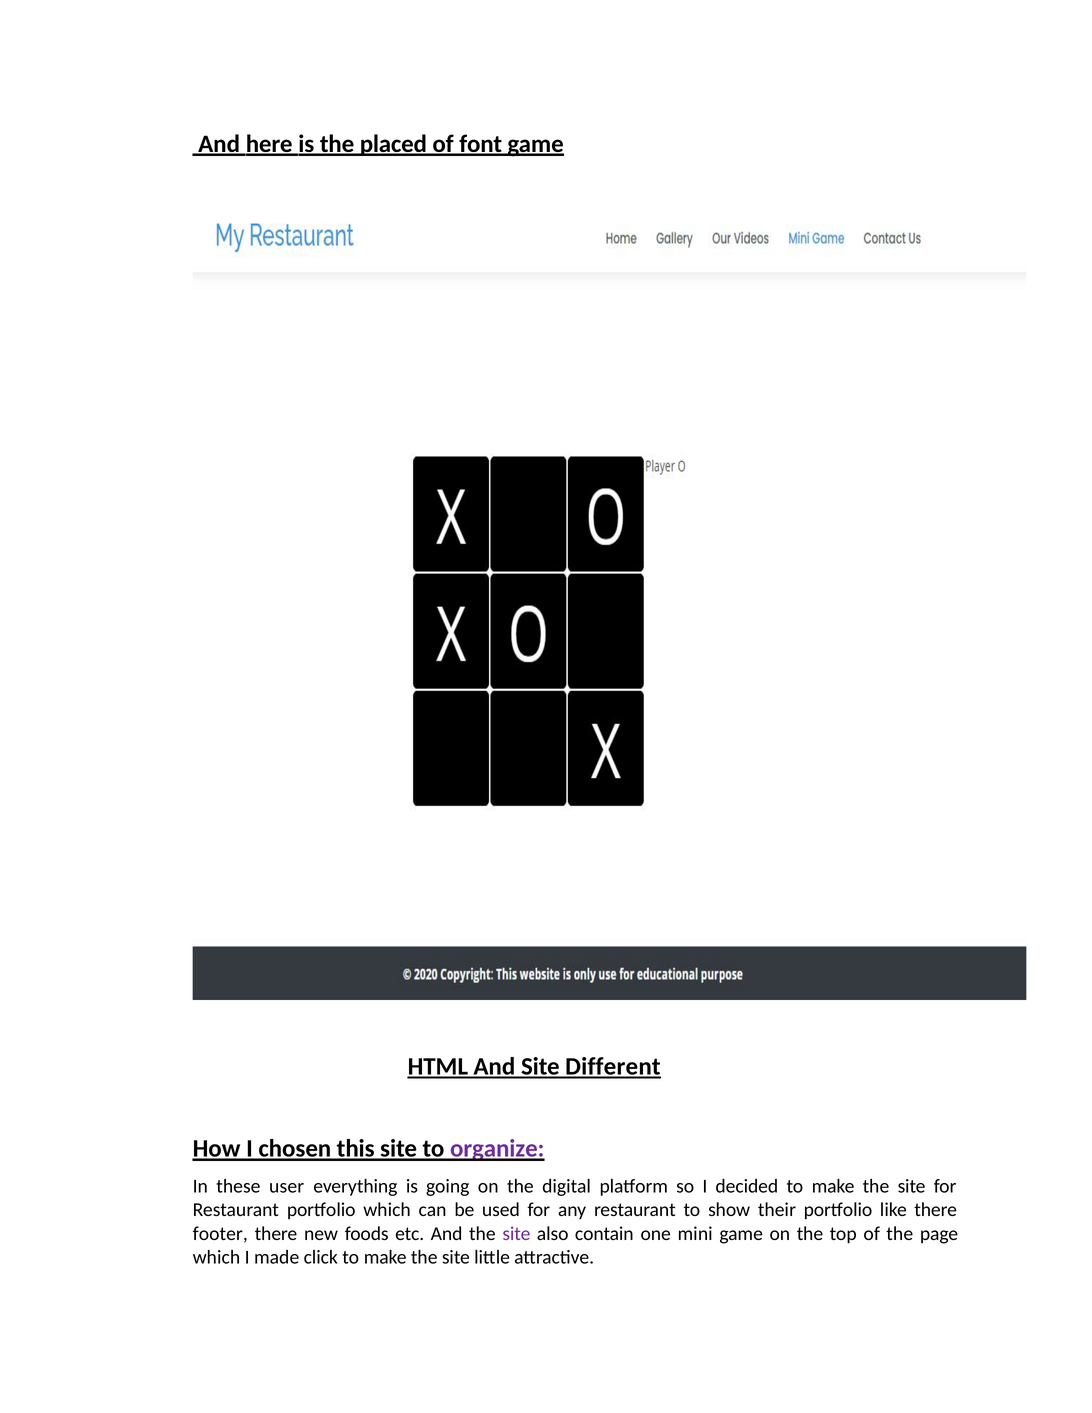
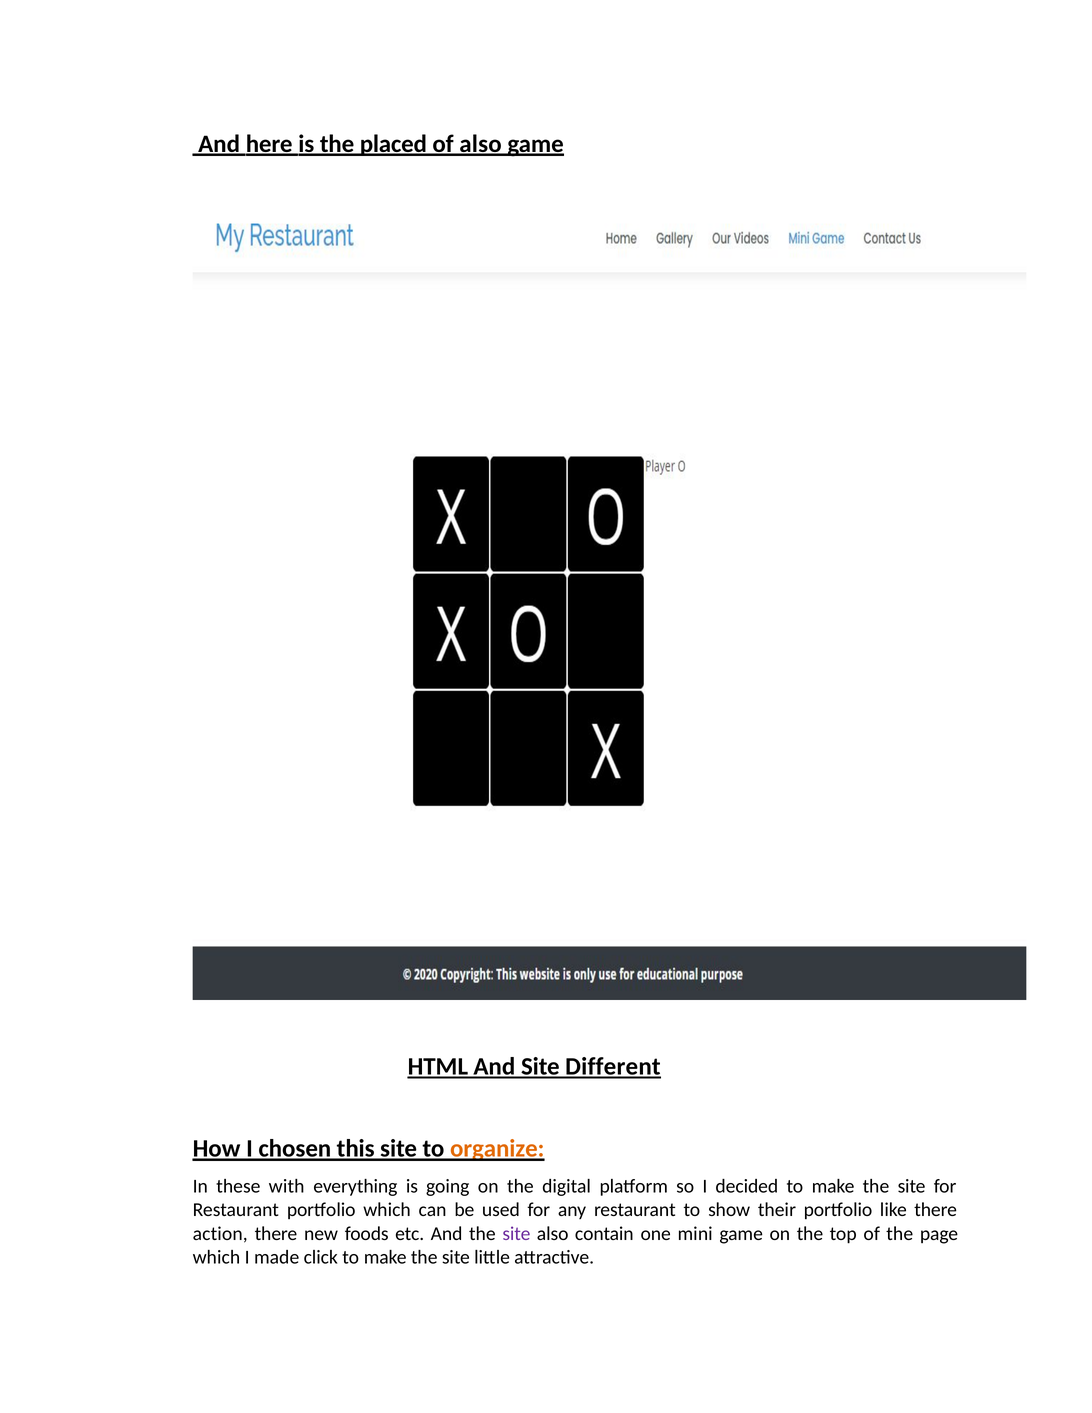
of font: font -> also
organize colour: purple -> orange
user: user -> with
footer: footer -> action
